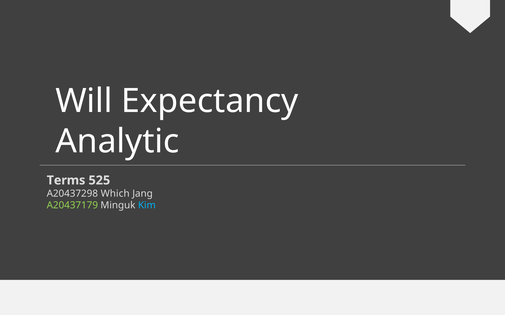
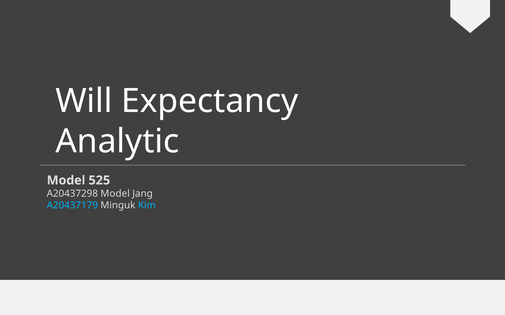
Terms at (66, 181): Terms -> Model
A20437298 Which: Which -> Model
A20437179 colour: light green -> light blue
